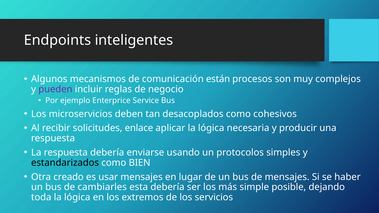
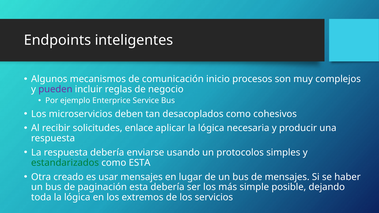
están: están -> inicio
estandarizados colour: black -> green
como BIEN: BIEN -> ESTA
cambiarles: cambiarles -> paginación
